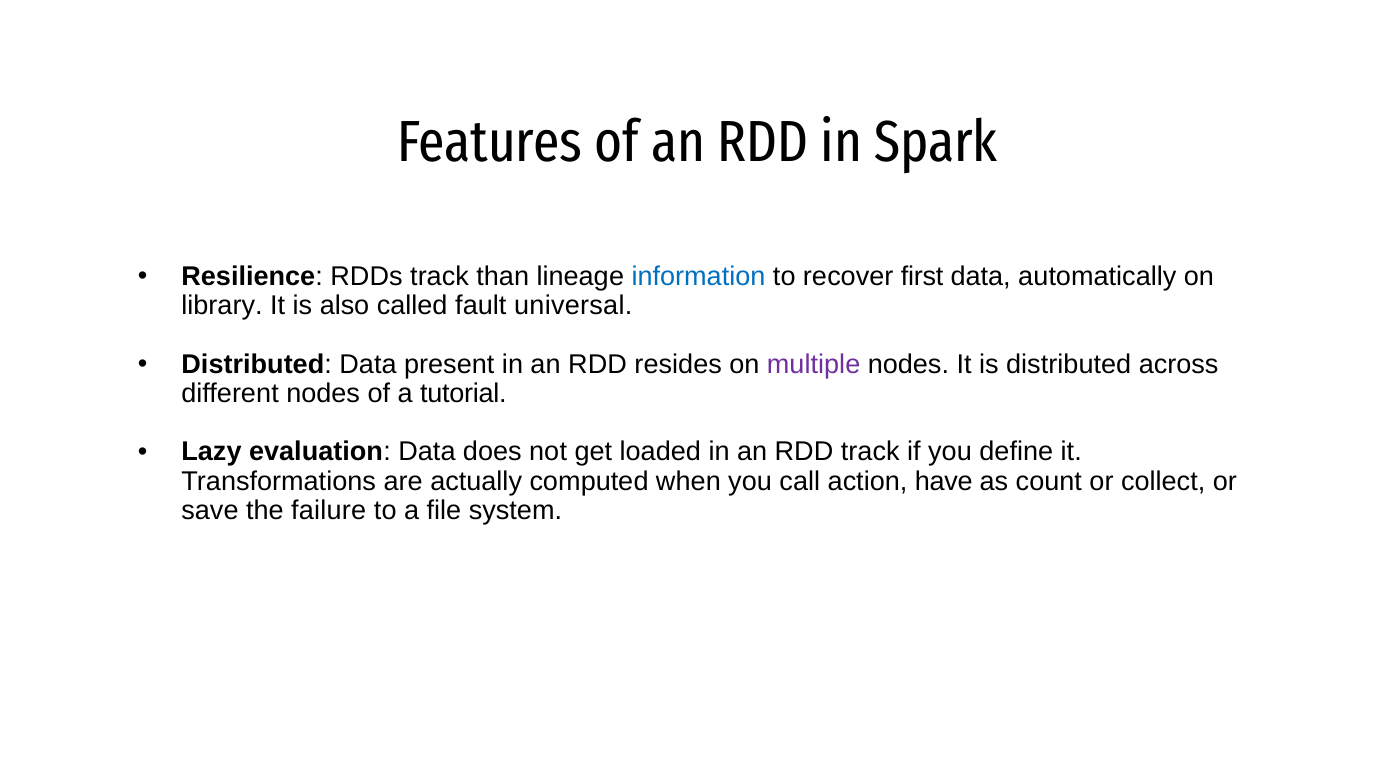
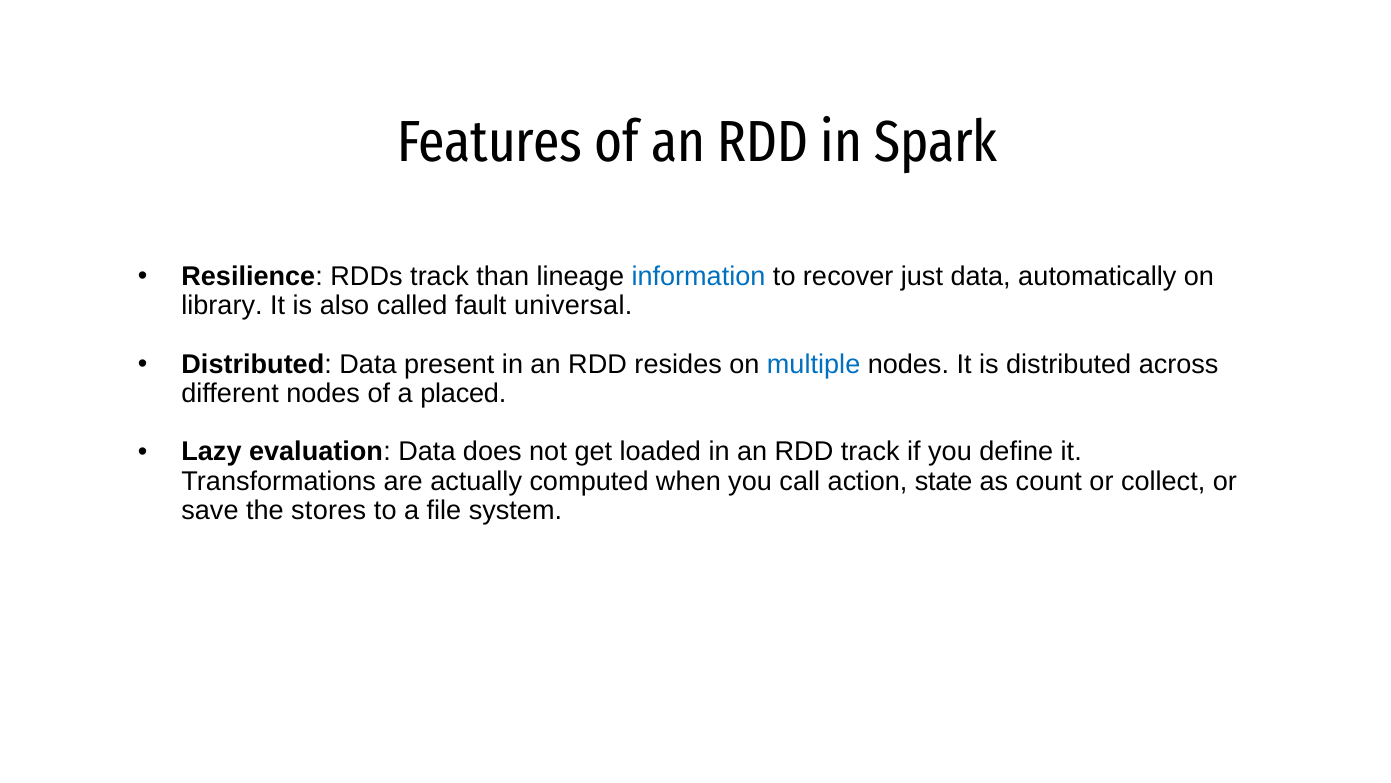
first: first -> just
multiple colour: purple -> blue
tutorial: tutorial -> placed
have: have -> state
failure: failure -> stores
